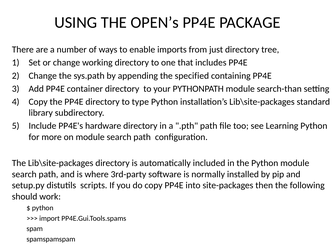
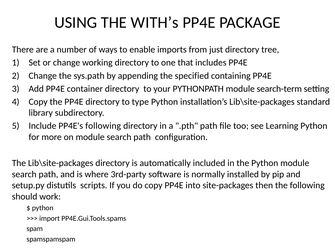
OPEN’s: OPEN’s -> WITH’s
search-than: search-than -> search-term
PP4E's hardware: hardware -> following
